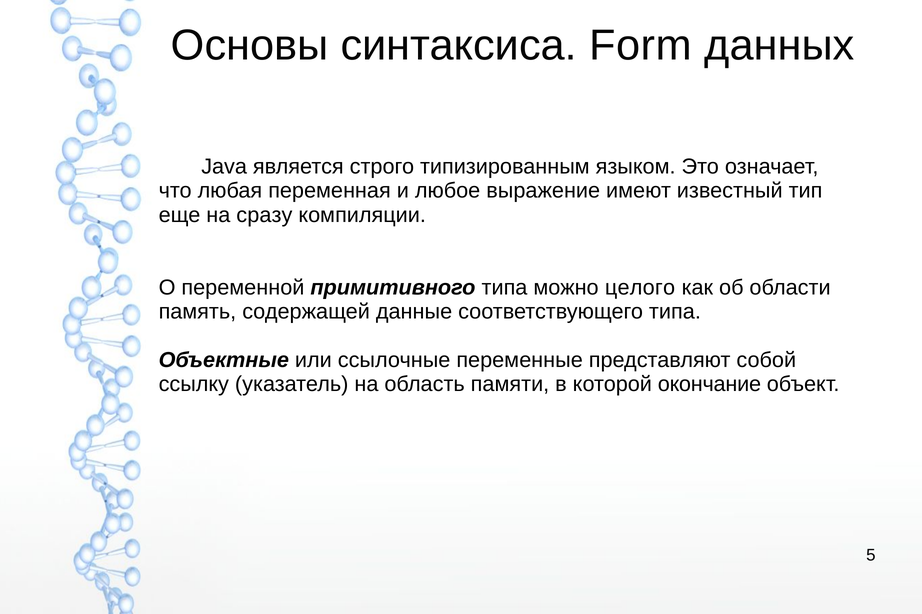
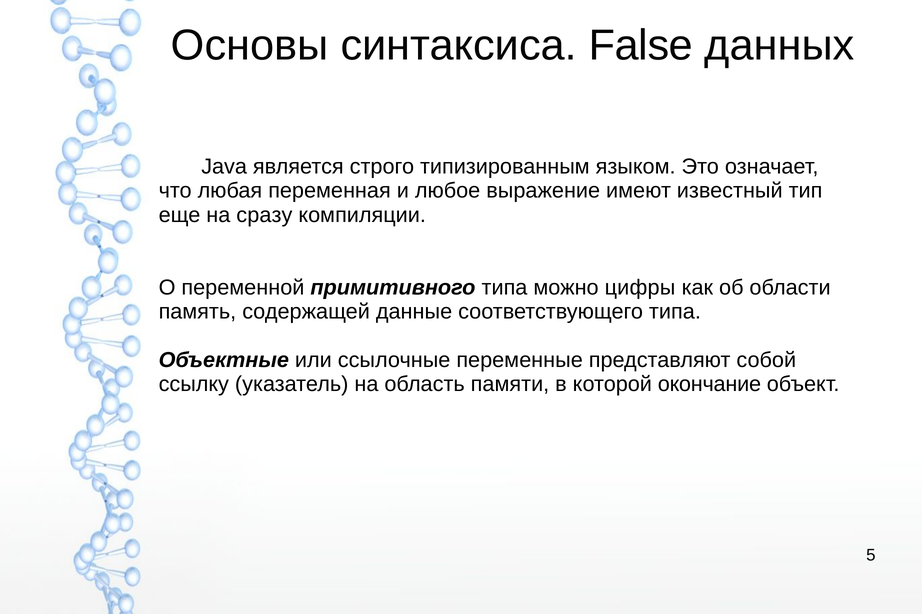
Form: Form -> False
целого: целого -> цифры
